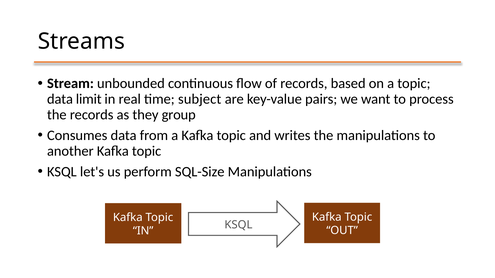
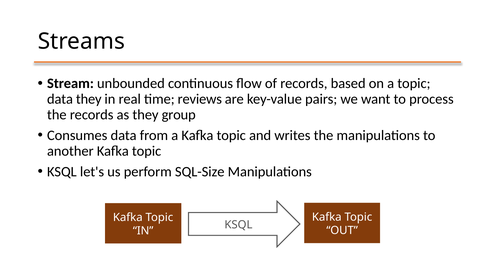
data limit: limit -> they
subject: subject -> reviews
